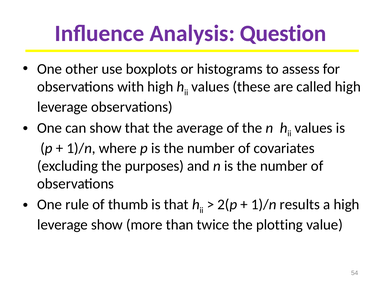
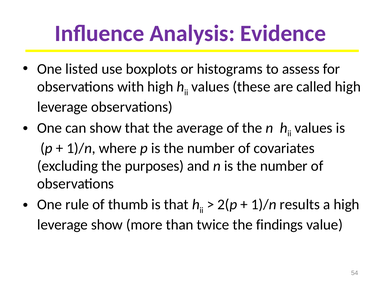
Question: Question -> Evidence
other: other -> listed
plotting: plotting -> findings
